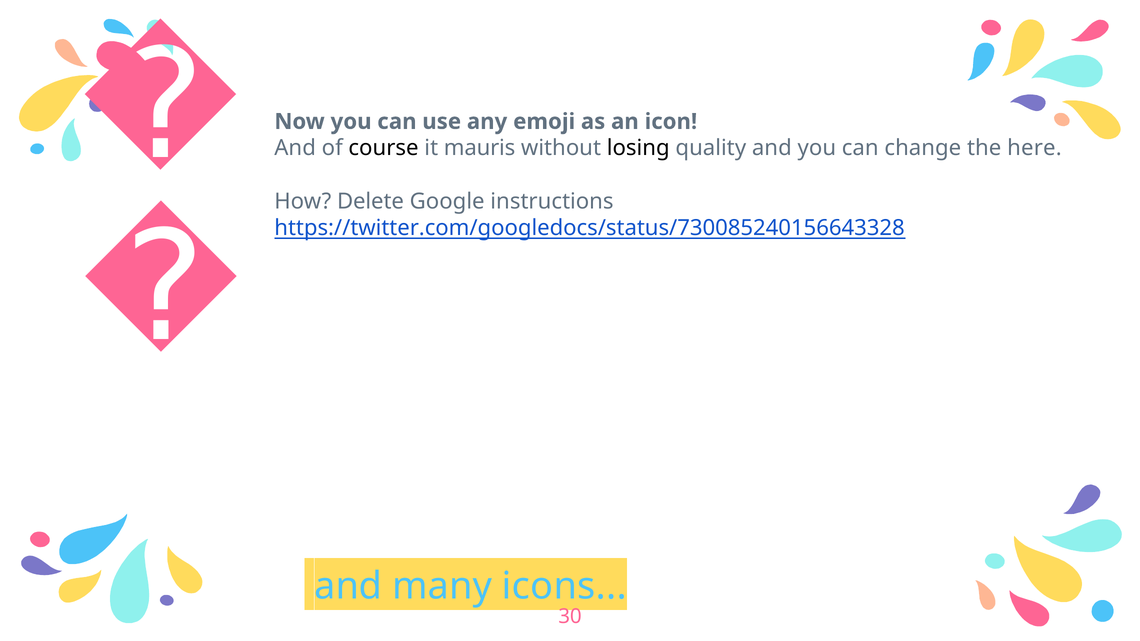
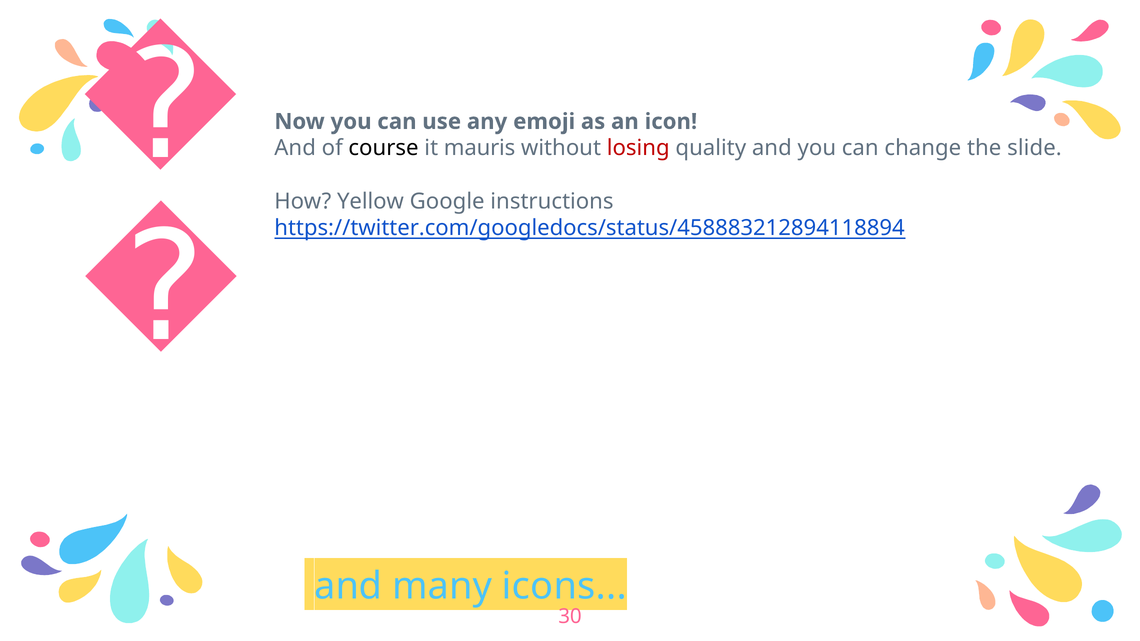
losing colour: black -> red
here: here -> slide
Delete: Delete -> Yellow
https://twitter.com/googledocs/status/730085240156643328: https://twitter.com/googledocs/status/730085240156643328 -> https://twitter.com/googledocs/status/458883212894118894
